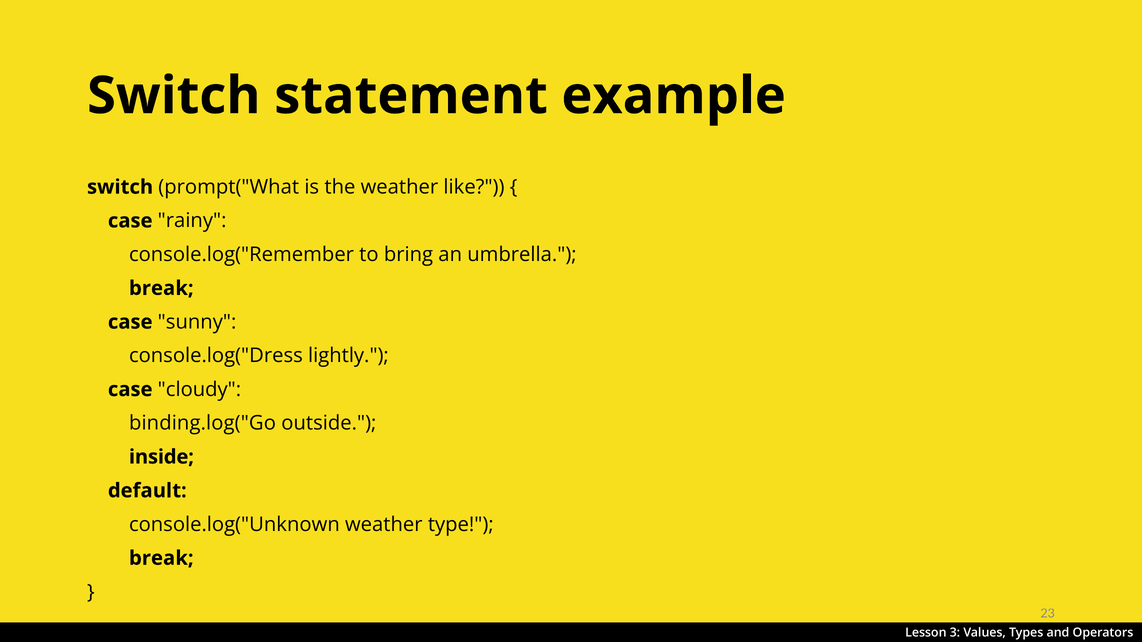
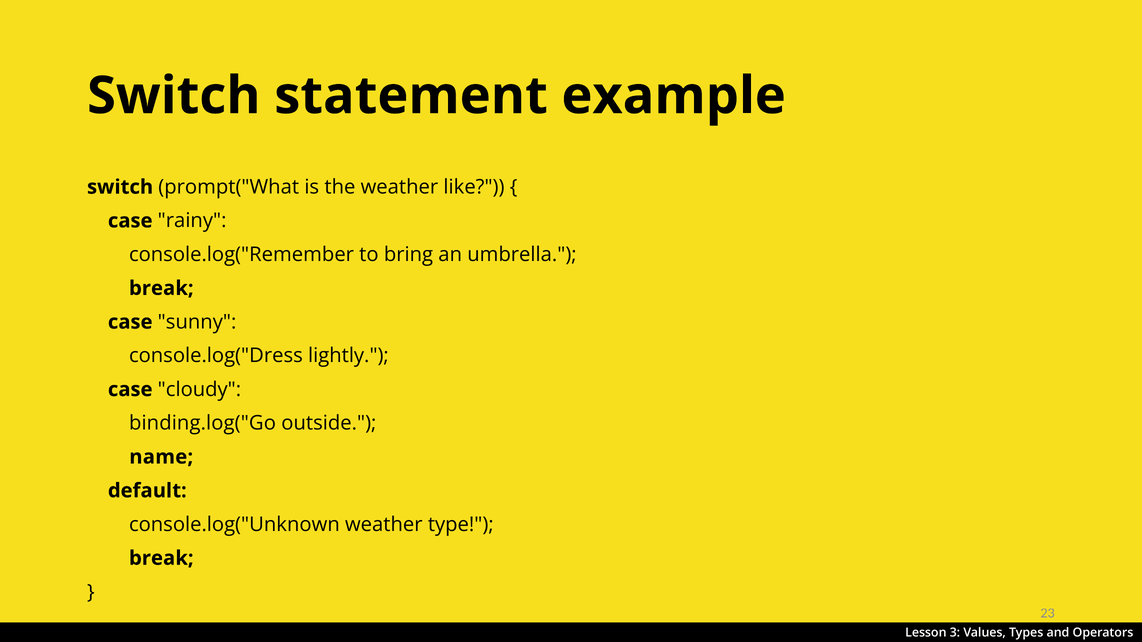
inside: inside -> name
